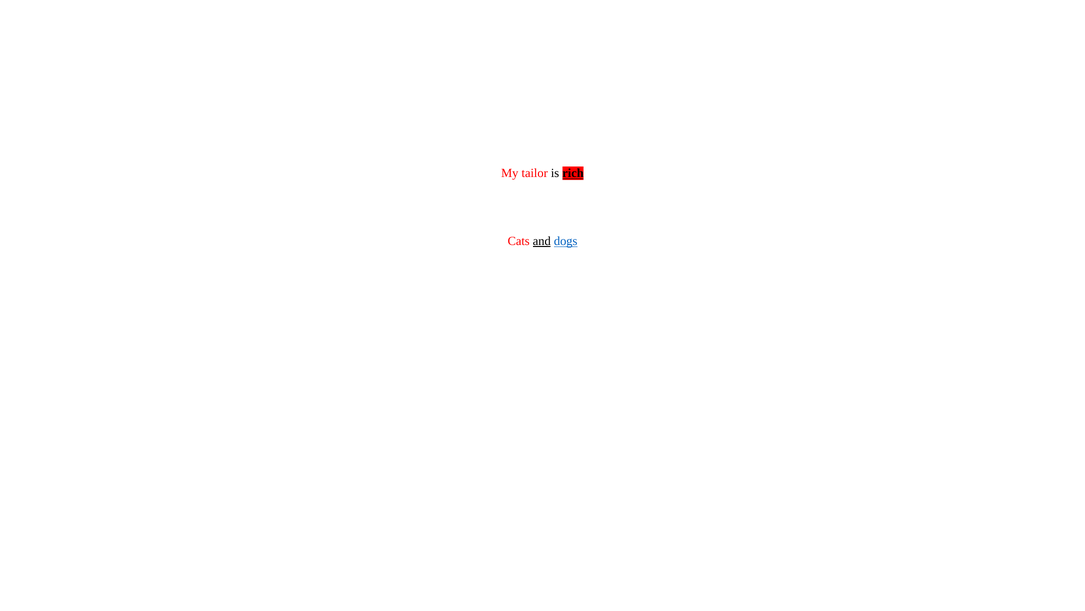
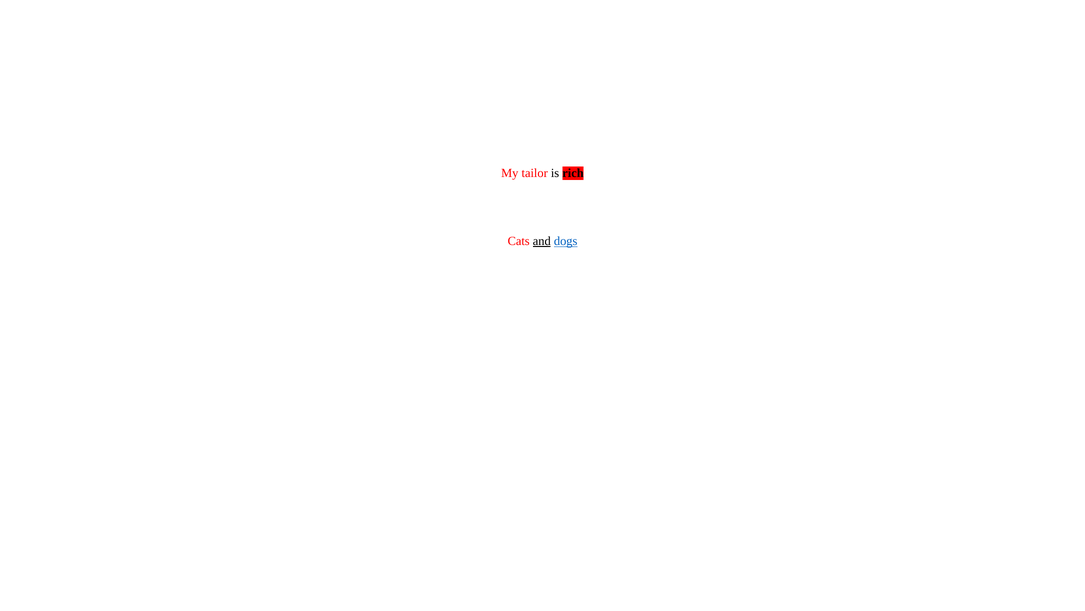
rich underline: present -> none
